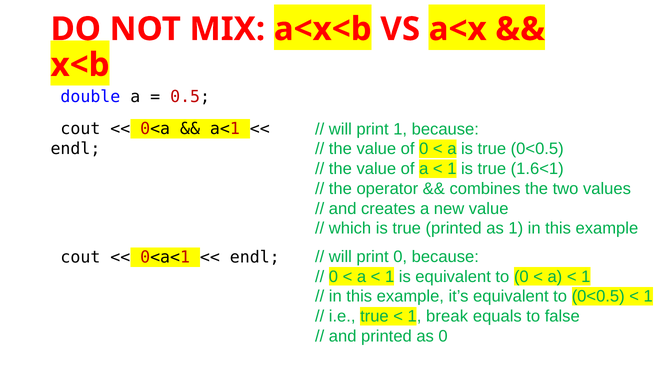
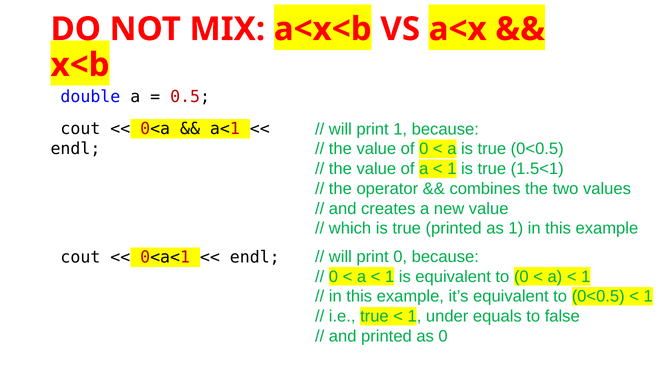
1.6<1: 1.6<1 -> 1.5<1
break: break -> under
